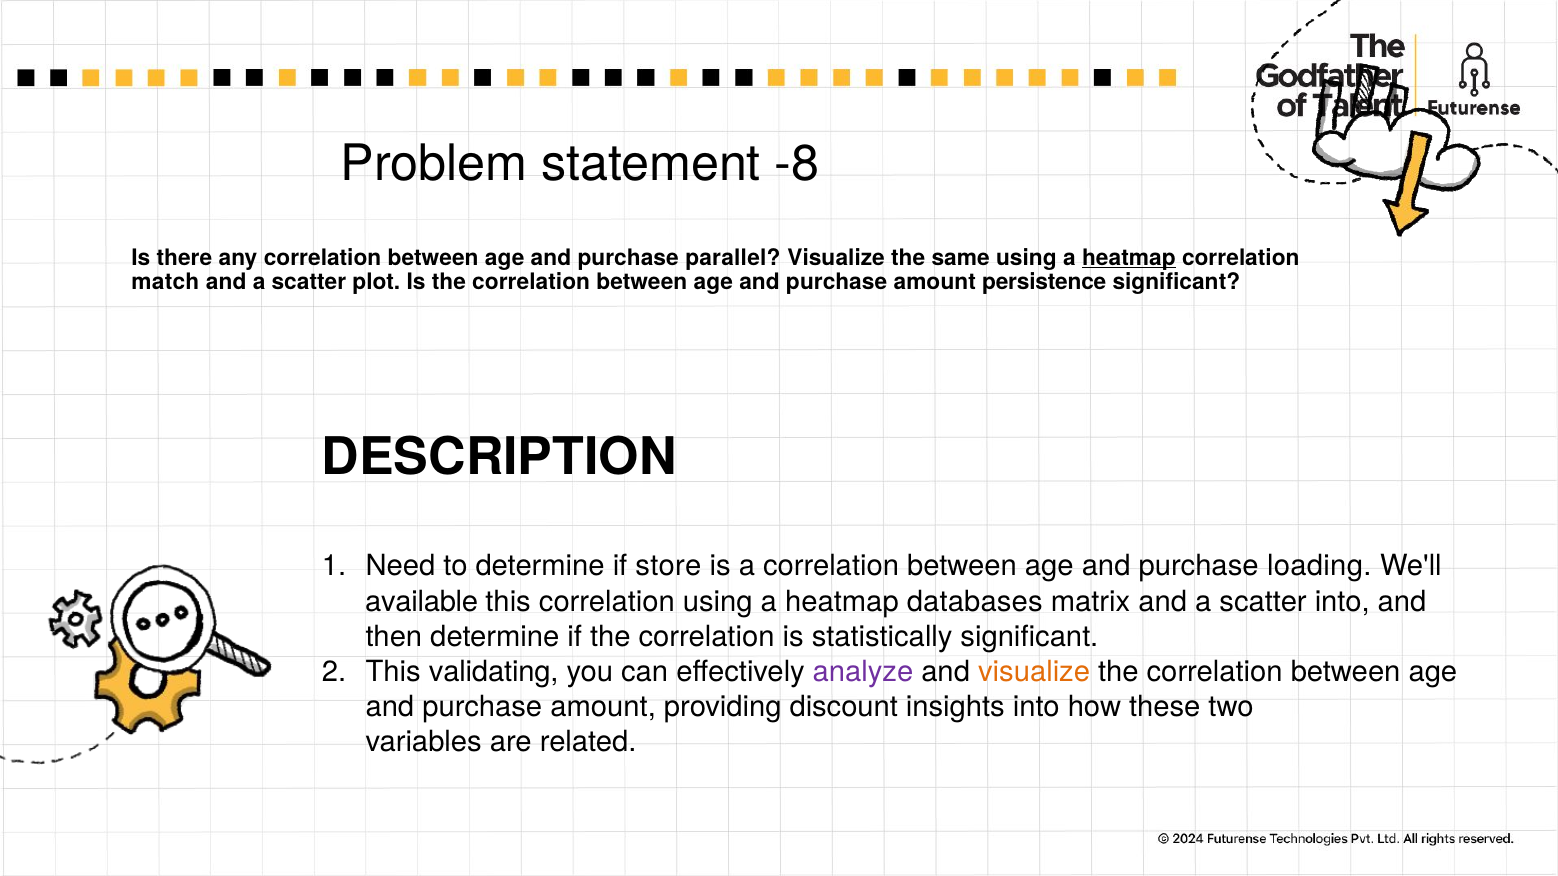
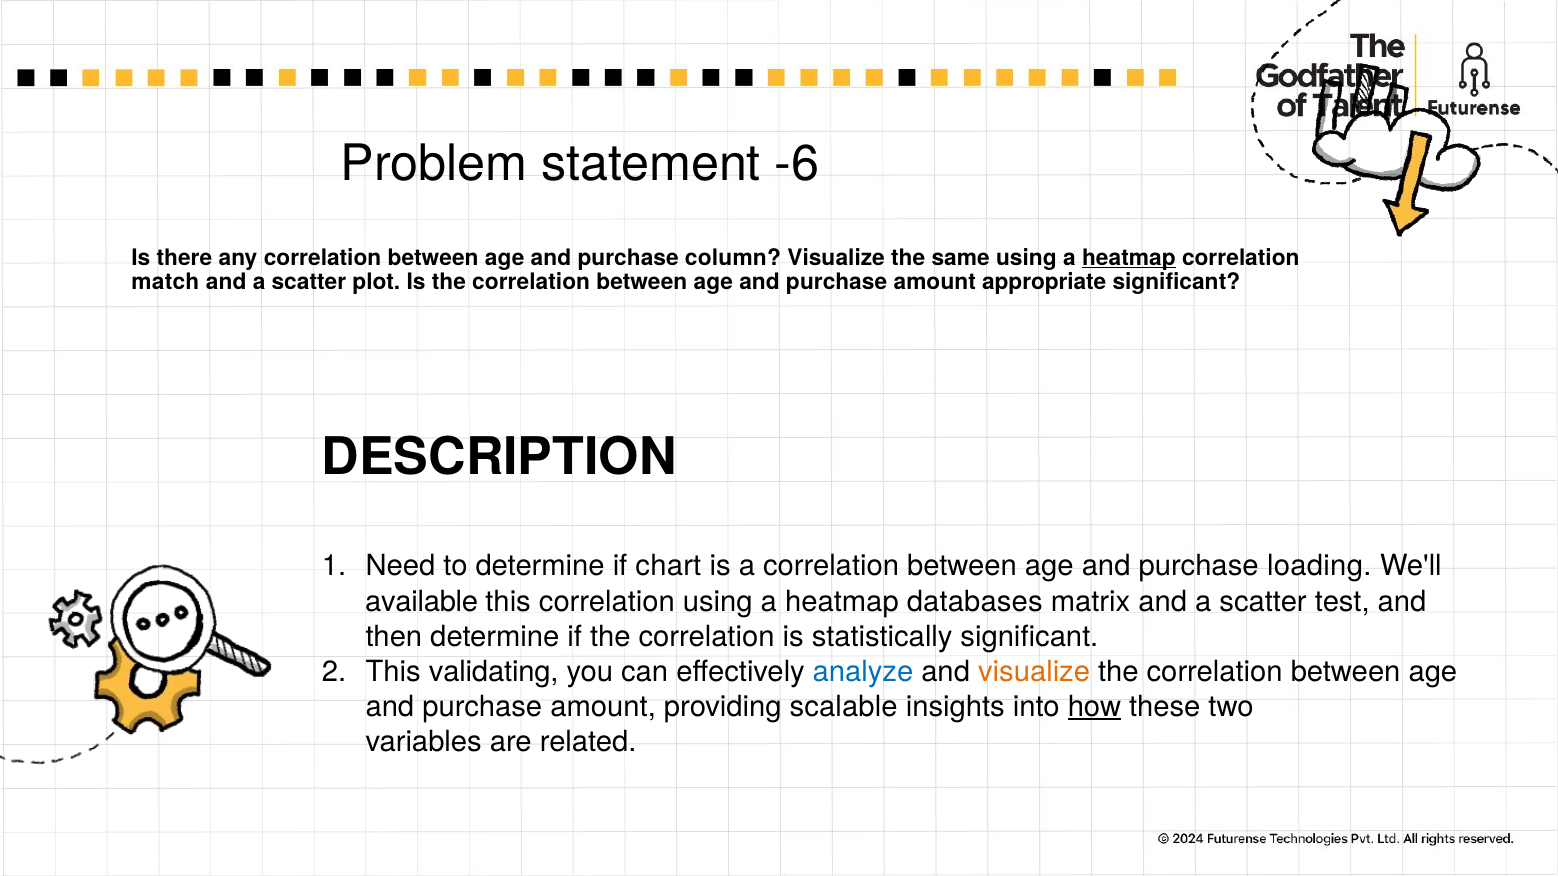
-8: -8 -> -6
parallel: parallel -> column
persistence: persistence -> appropriate
store: store -> chart
scatter into: into -> test
analyze colour: purple -> blue
discount: discount -> scalable
how underline: none -> present
